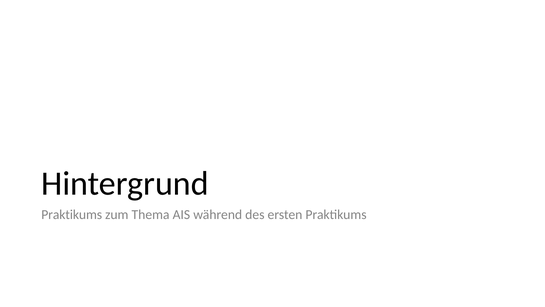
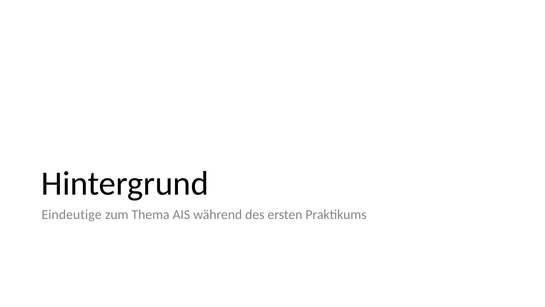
Praktikums at (72, 214): Praktikums -> Eindeutige
